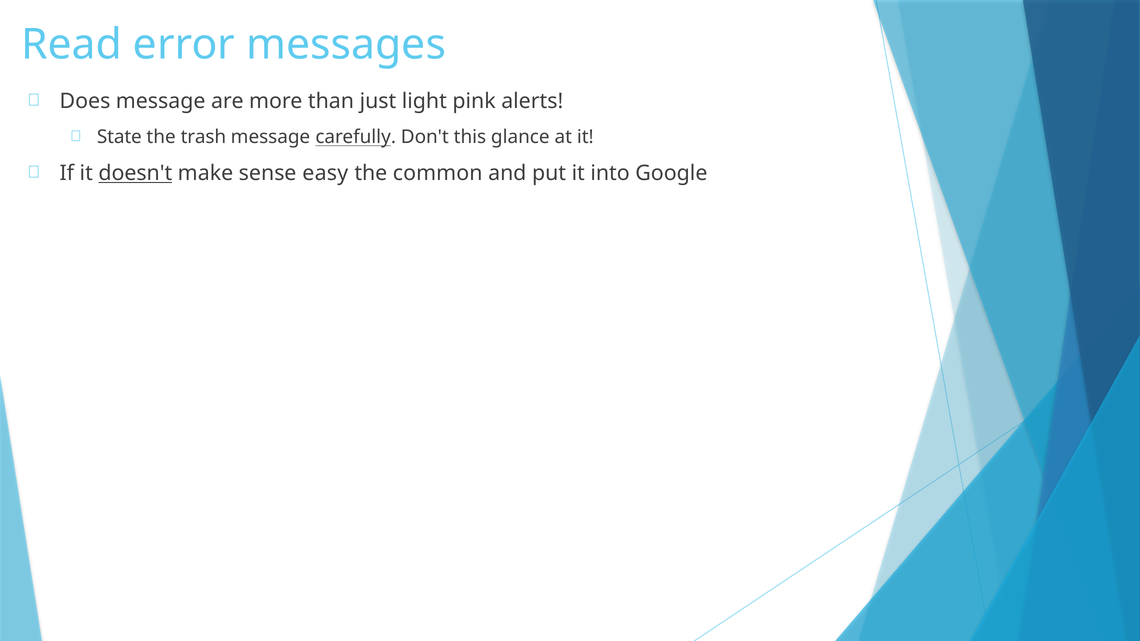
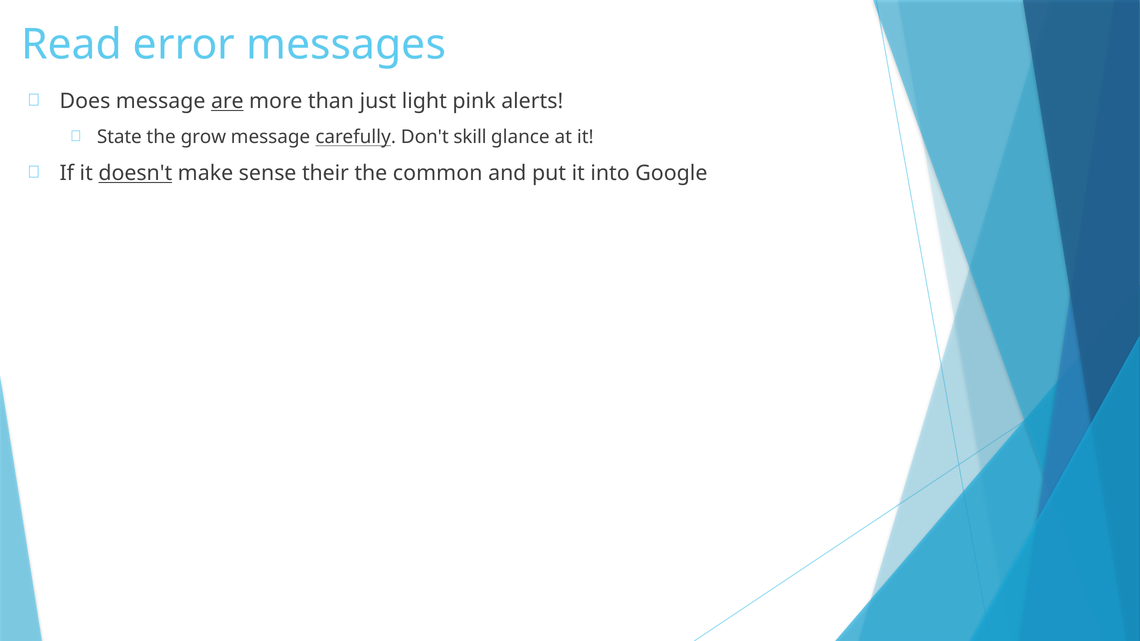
are underline: none -> present
trash: trash -> grow
this: this -> skill
easy: easy -> their
